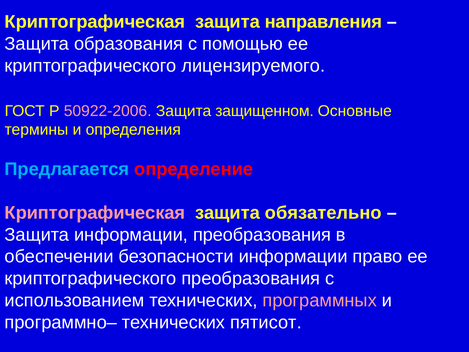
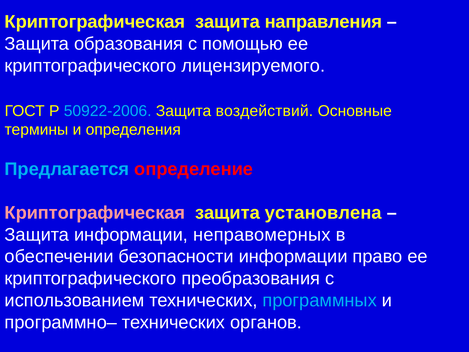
50922-2006 colour: pink -> light blue
защищенном: защищенном -> воздействий
обязательно: обязательно -> установлена
информации преобразования: преобразования -> неправомерных
программных colour: pink -> light blue
пятисот: пятисот -> органов
